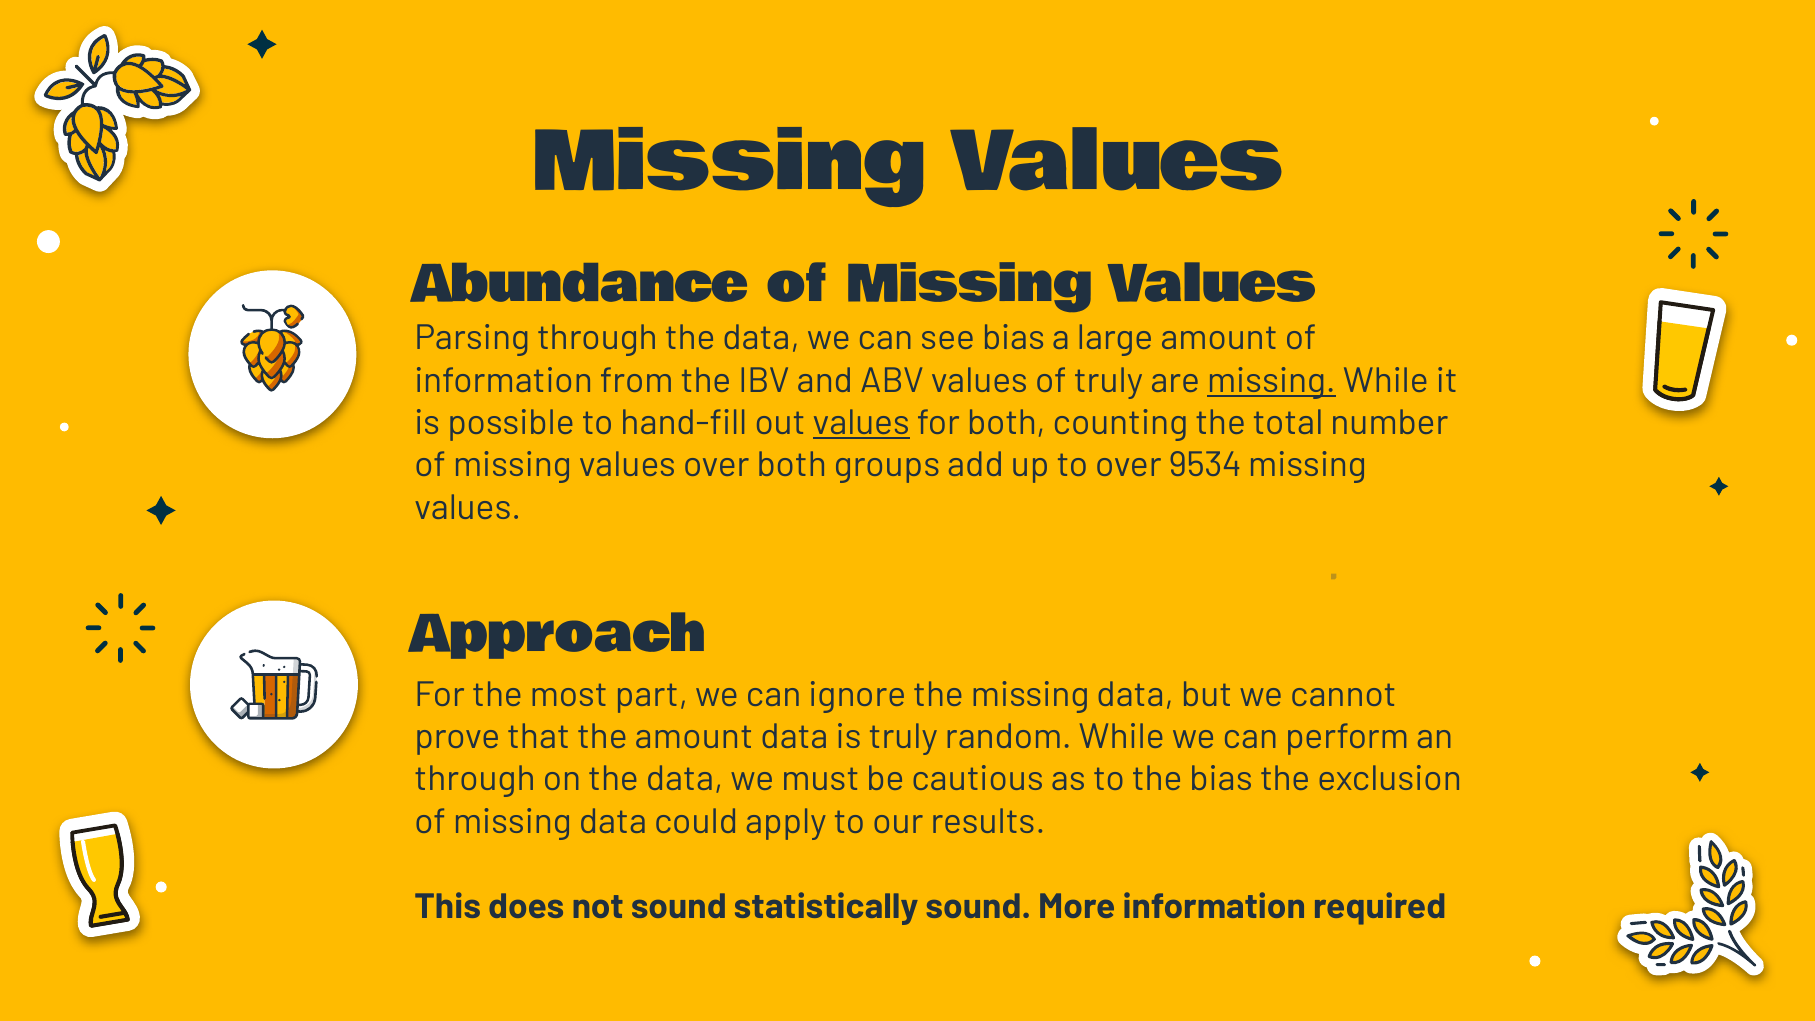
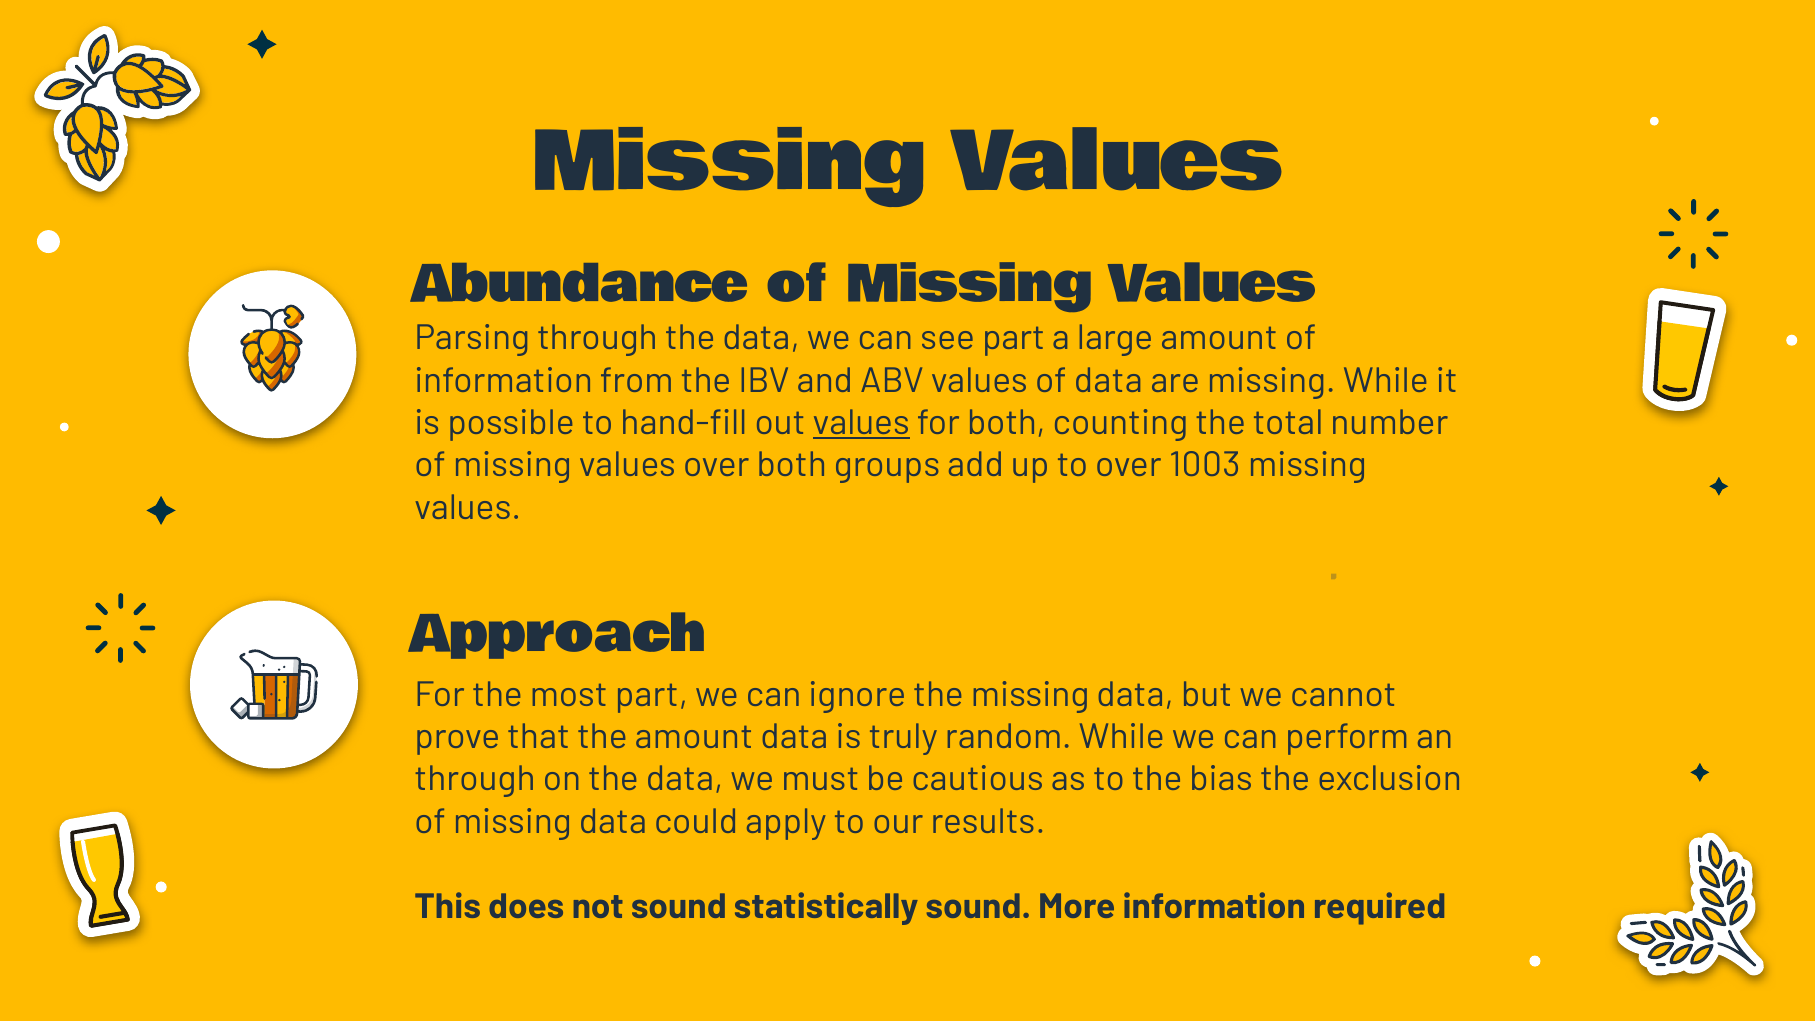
see bias: bias -> part
of truly: truly -> data
missing at (1271, 380) underline: present -> none
9534: 9534 -> 1003
